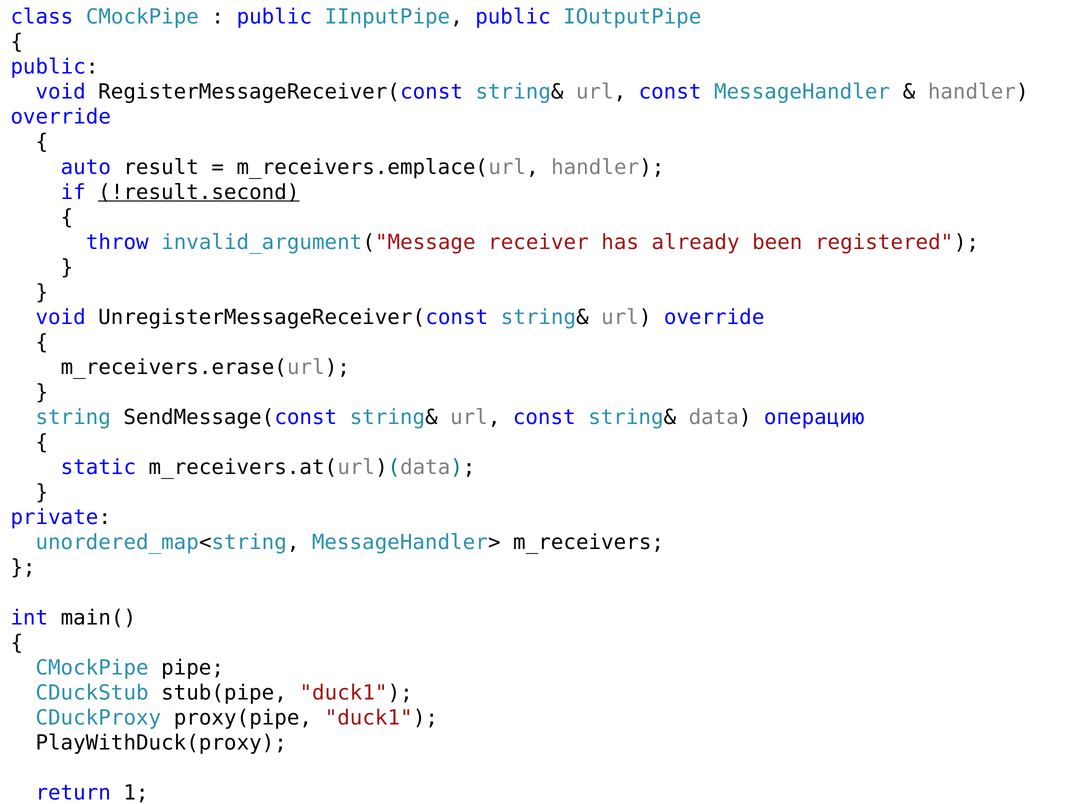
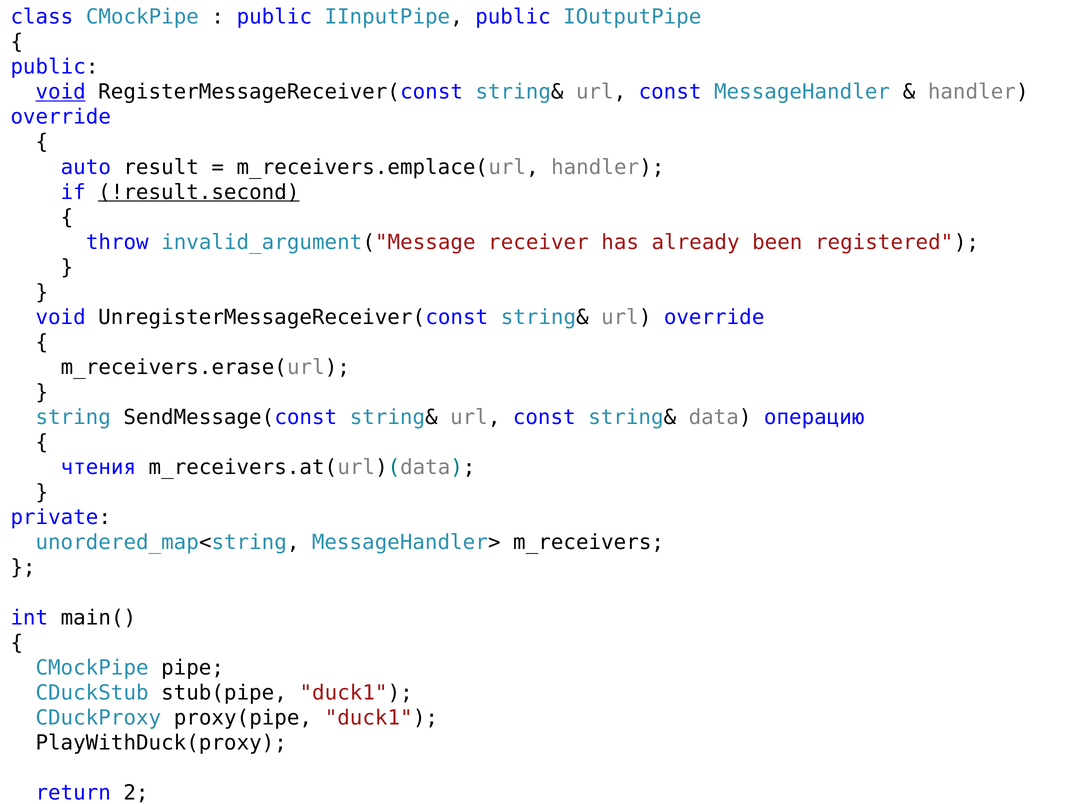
void at (61, 92) underline: none -> present
static: static -> чтения
1: 1 -> 2
